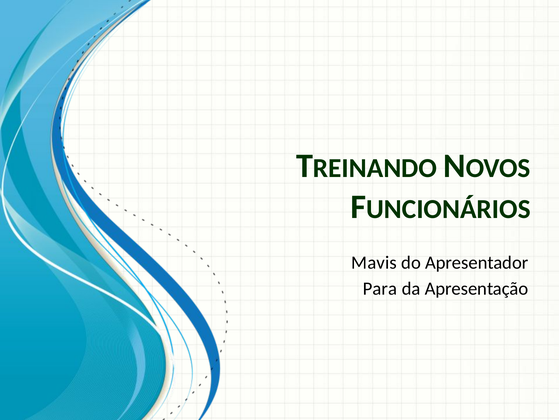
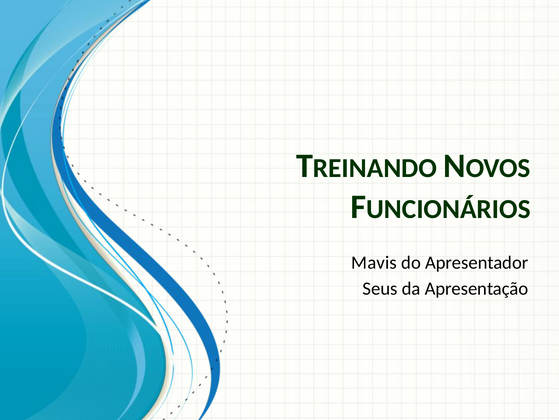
Para: Para -> Seus
